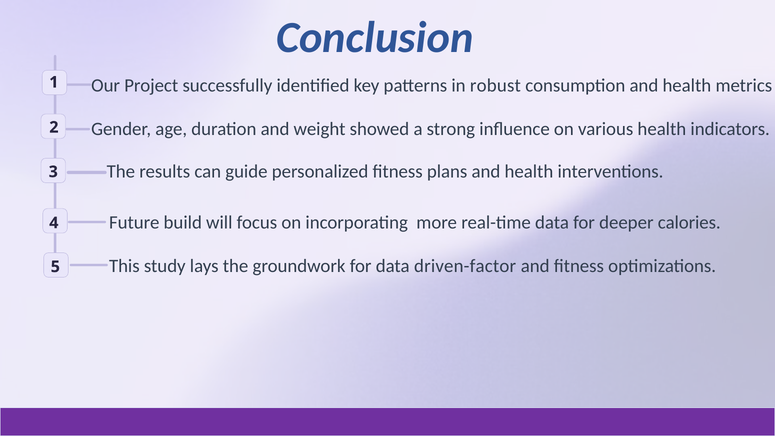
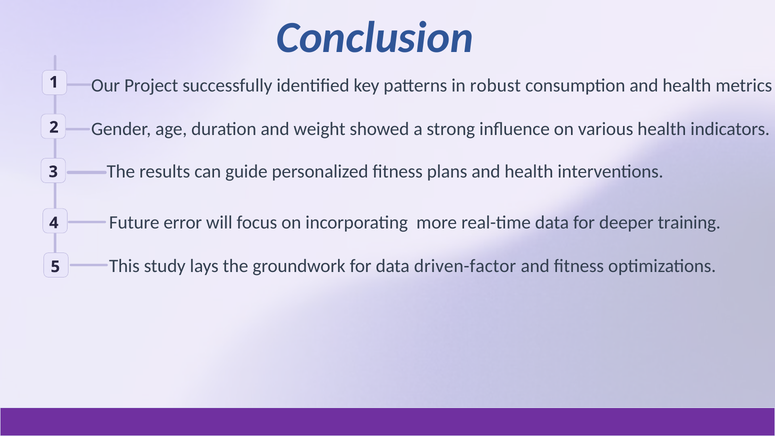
build: build -> error
calories: calories -> training
